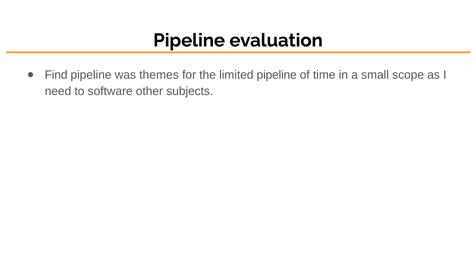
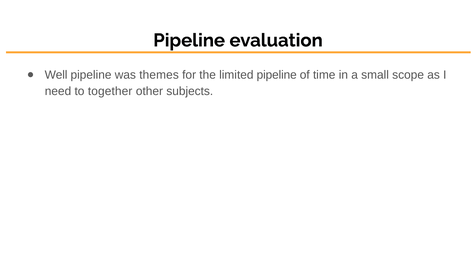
Find: Find -> Well
software: software -> together
